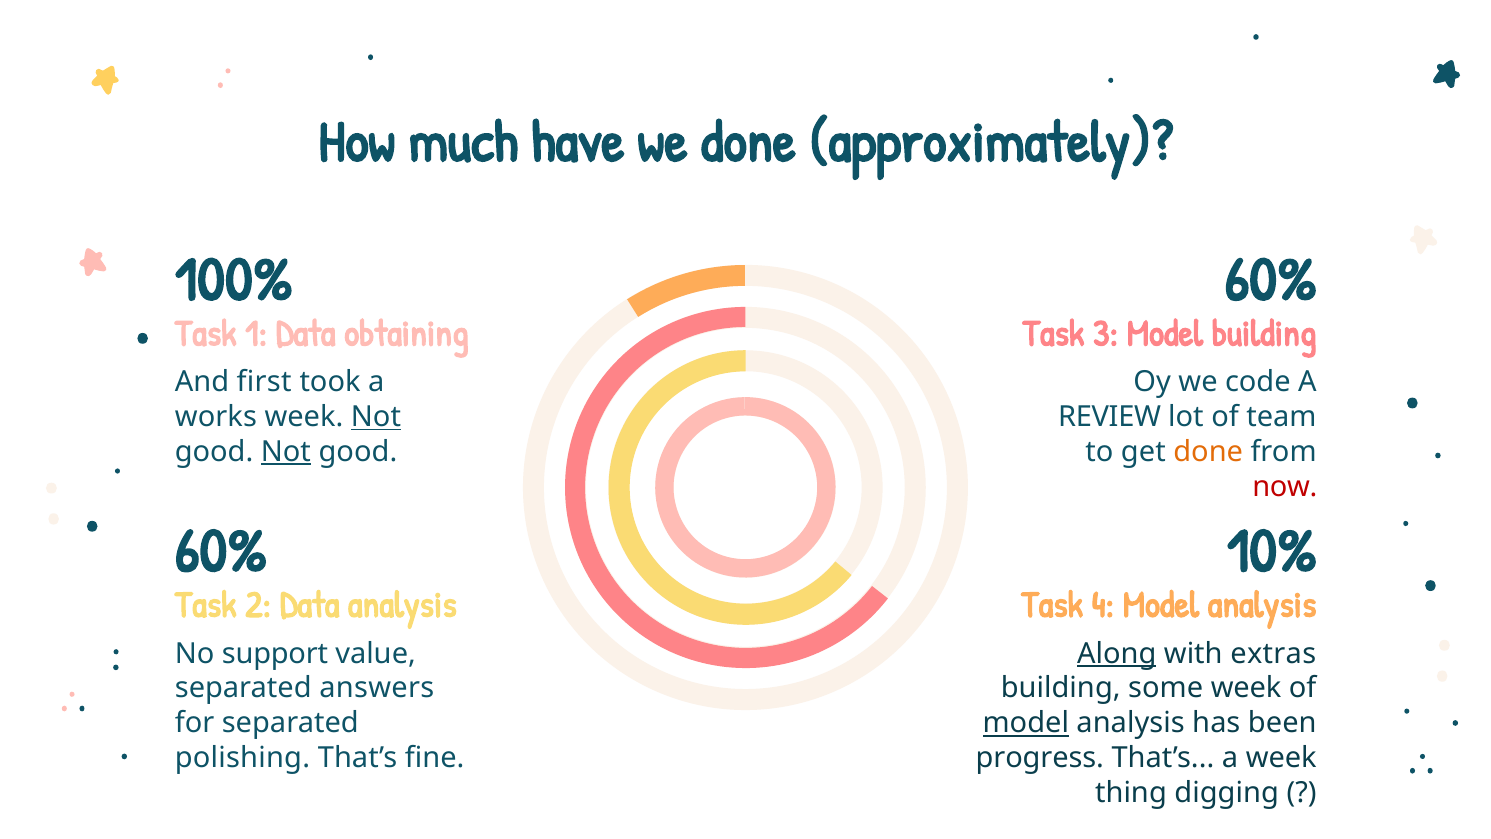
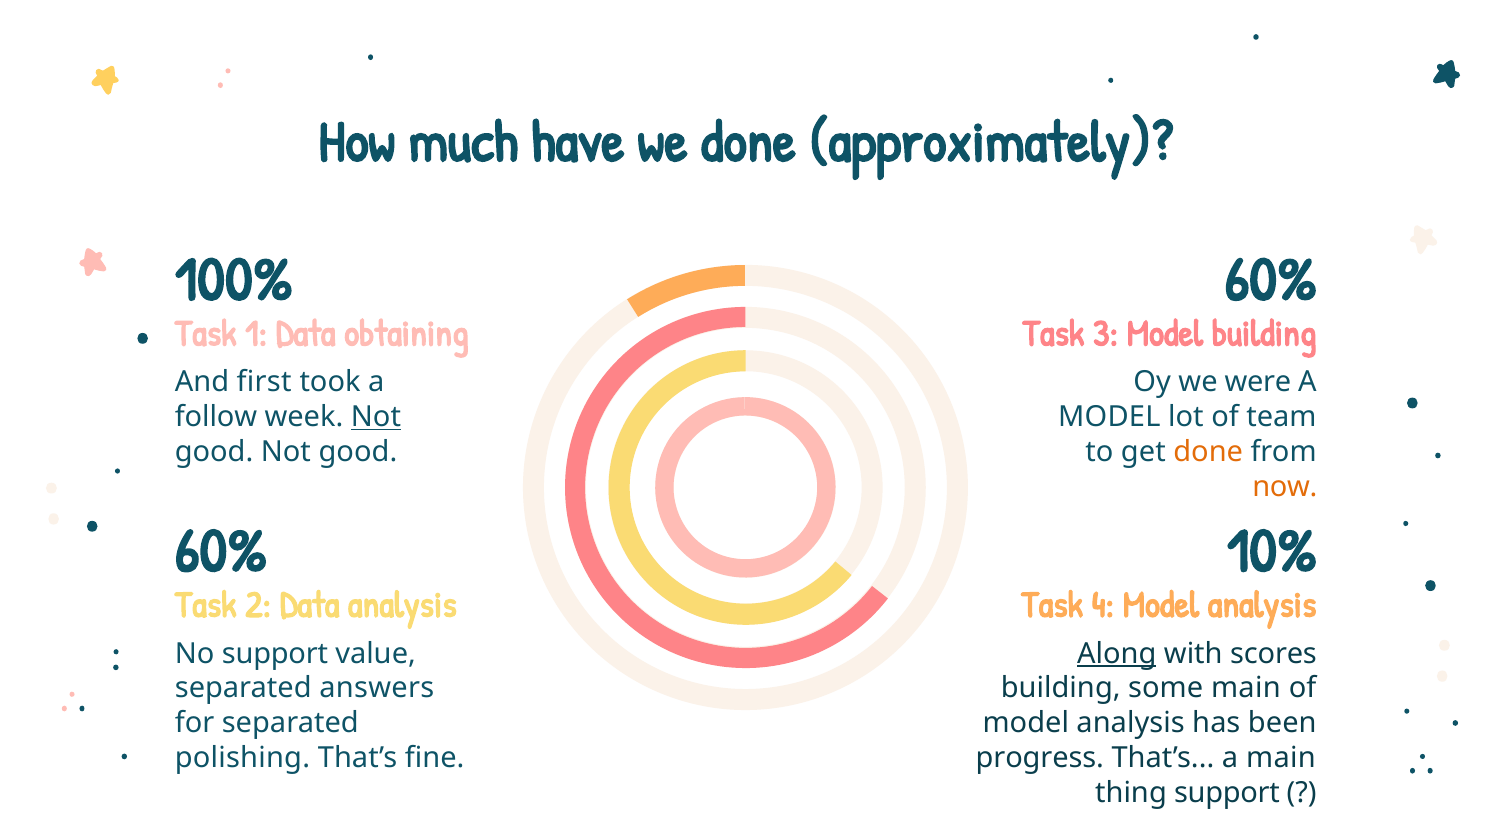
code: code -> were
works: works -> follow
REVIEW at (1110, 417): REVIEW -> MODEL
Not at (286, 452) underline: present -> none
now colour: red -> orange
extras: extras -> scores
some week: week -> main
model at (1026, 723) underline: present -> none
a week: week -> main
thing digging: digging -> support
